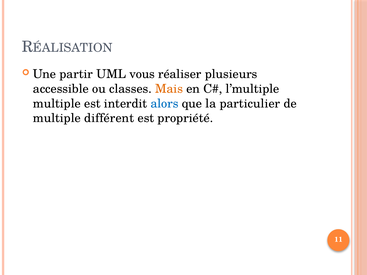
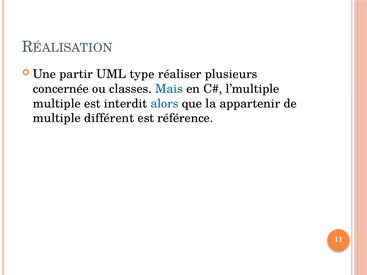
vous: vous -> type
accessible: accessible -> concernée
Mais colour: orange -> blue
particulier: particulier -> appartenir
propriété: propriété -> référence
